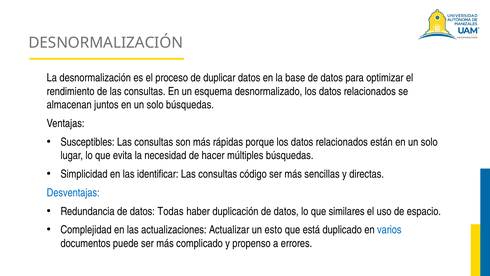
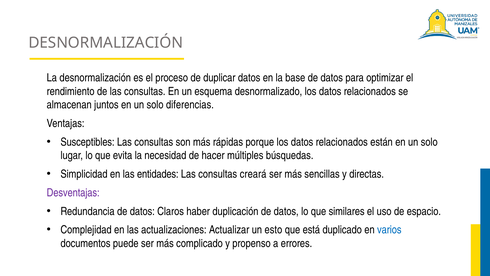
solo búsquedas: búsquedas -> diferencias
identificar: identificar -> entidades
código: código -> creará
Desventajas colour: blue -> purple
Todas: Todas -> Claros
